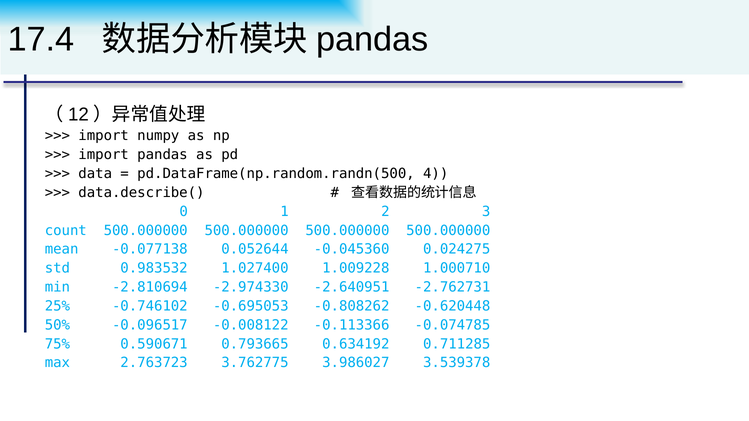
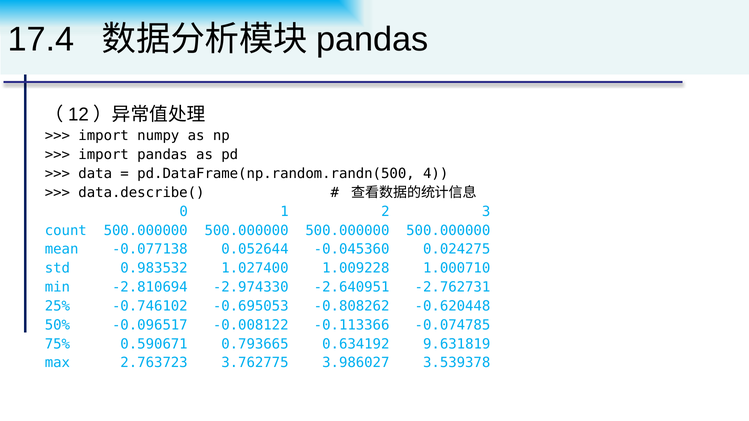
0.711285: 0.711285 -> 9.631819
